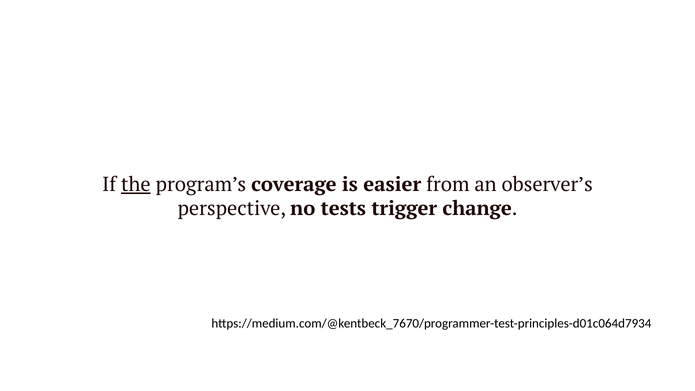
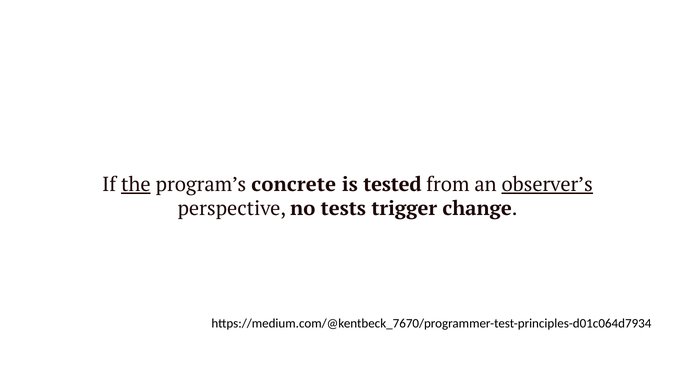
coverage: coverage -> concrete
easier: easier -> tested
observer’s underline: none -> present
